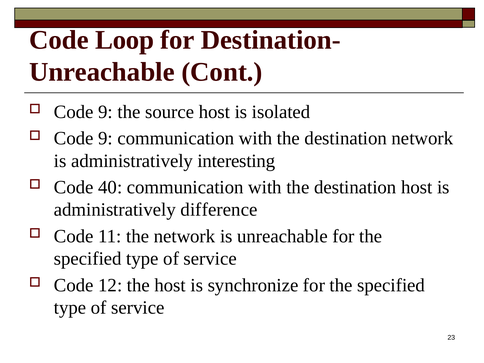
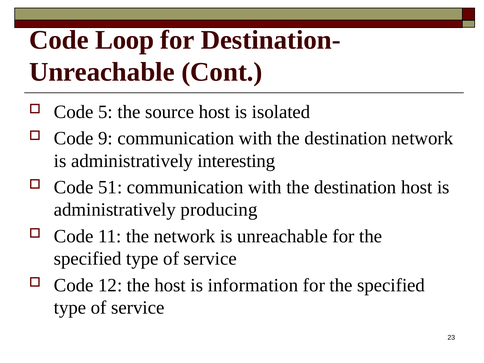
9 at (106, 112): 9 -> 5
40: 40 -> 51
difference: difference -> producing
synchronize: synchronize -> information
